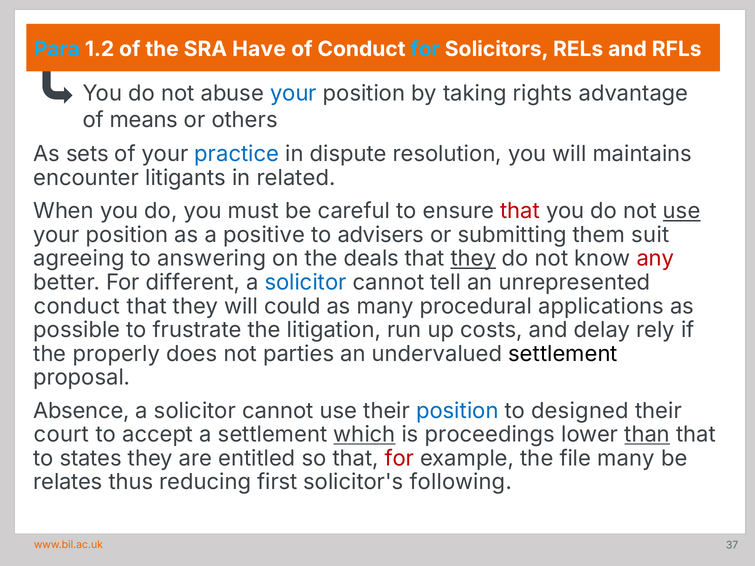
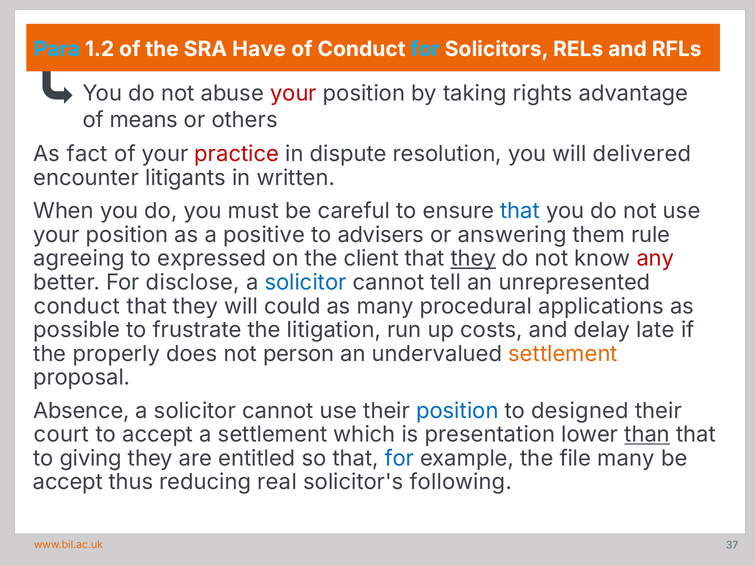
your at (293, 94) colour: blue -> red
sets: sets -> fact
practice colour: blue -> red
maintains: maintains -> delivered
related: related -> written
that at (520, 211) colour: red -> blue
use at (682, 211) underline: present -> none
submitting: submitting -> answering
suit: suit -> rule
answering: answering -> expressed
deals: deals -> client
different: different -> disclose
rely: rely -> late
parties: parties -> person
settlement at (563, 354) colour: black -> orange
which underline: present -> none
proceedings: proceedings -> presentation
states: states -> giving
for at (400, 458) colour: red -> blue
relates at (68, 482): relates -> accept
first: first -> real
